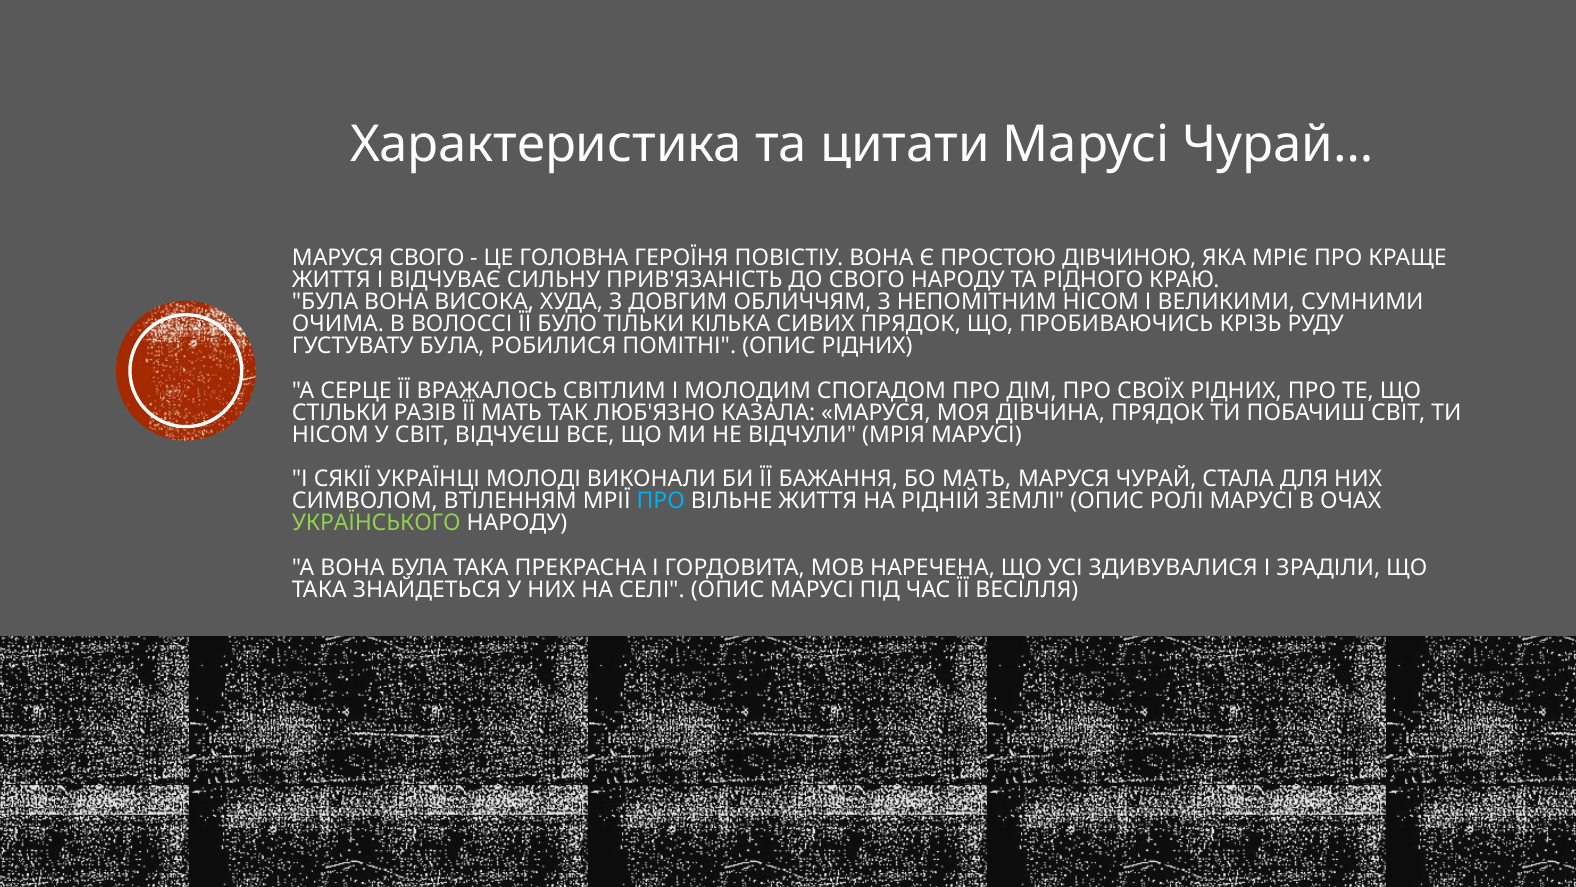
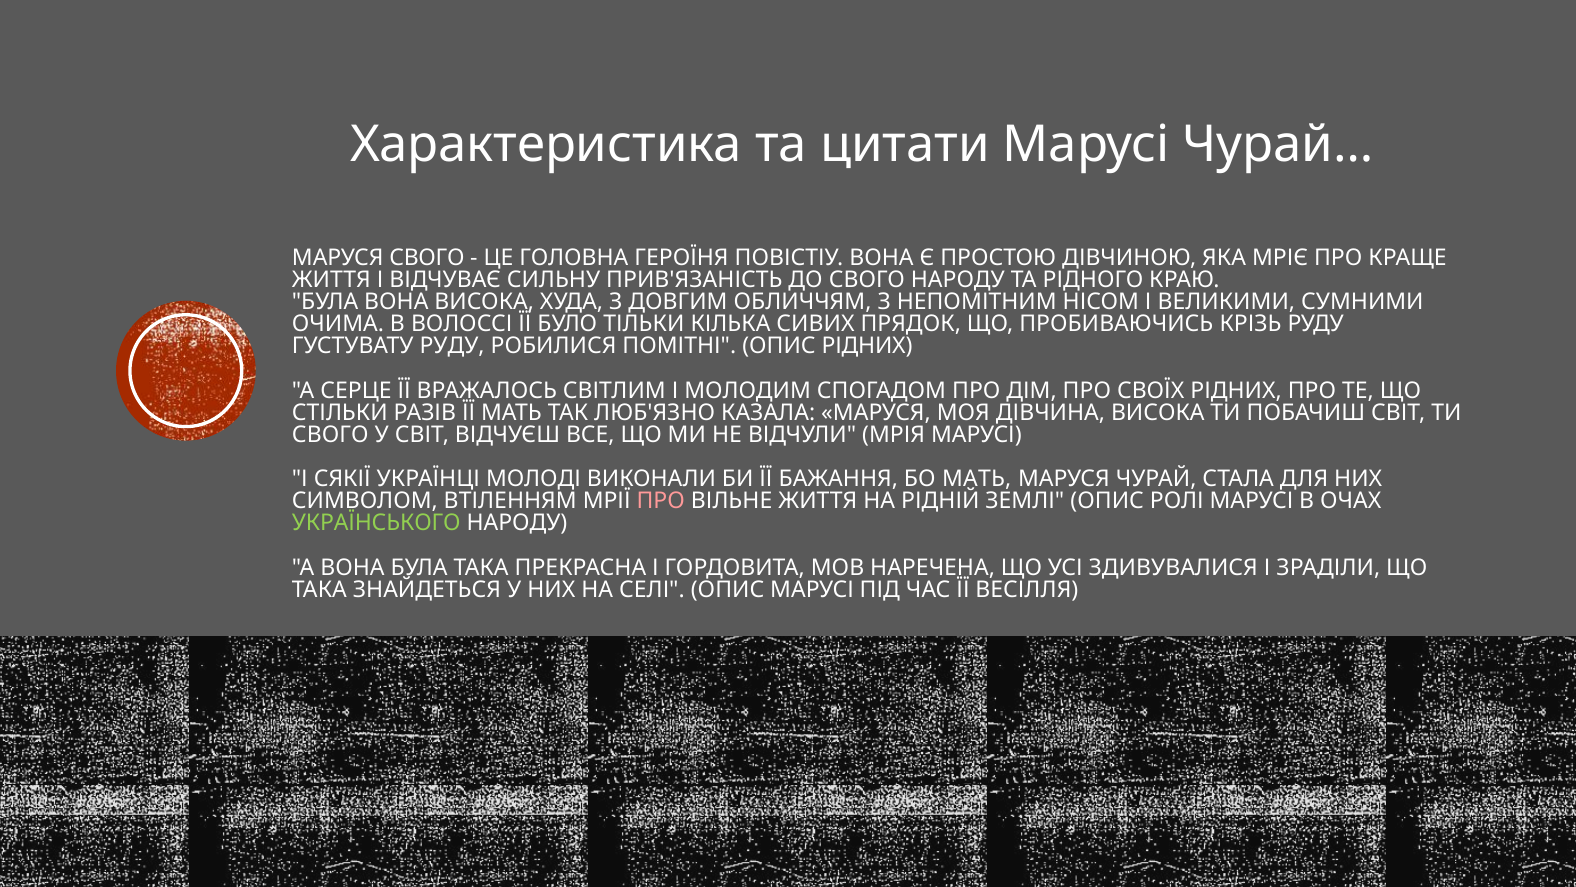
ГУСТУВАТУ БУЛА: БУЛА -> РУДУ
ДІВЧИНА ПРЯДОК: ПРЯДОК -> ВИСОКА
НІСОМ at (330, 435): НІСОМ -> СВОГО
ПРО at (661, 501) colour: light blue -> pink
